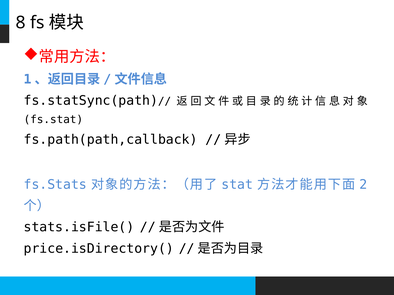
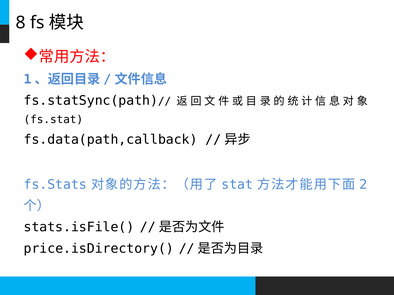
fs.path(path,callback: fs.path(path,callback -> fs.data(path,callback
